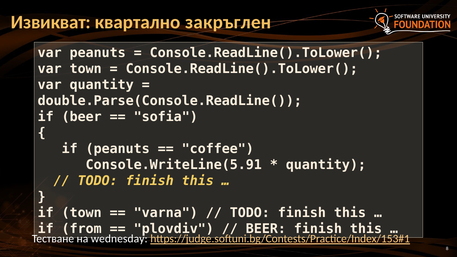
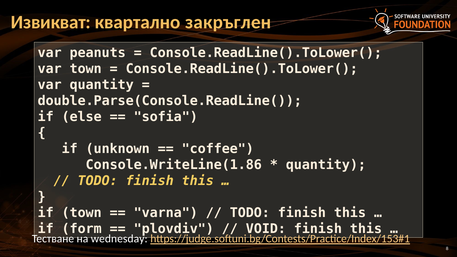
if beer: beer -> else
if peanuts: peanuts -> unknown
Console.WriteLine(5.91: Console.WriteLine(5.91 -> Console.WriteLine(1.86
from: from -> form
BEER at (266, 229): BEER -> VOID
